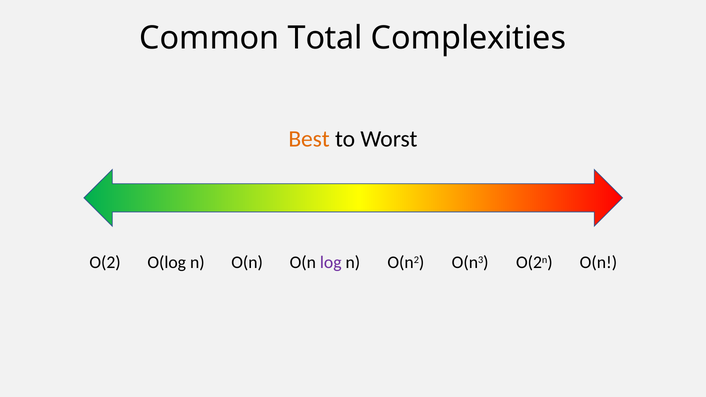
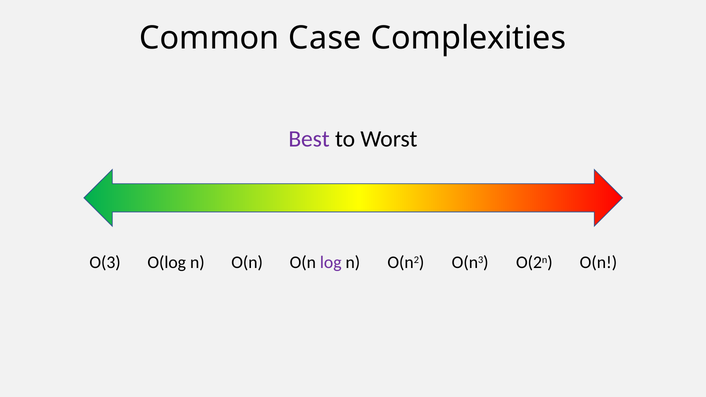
Total: Total -> Case
Best colour: orange -> purple
O(2: O(2 -> O(3
